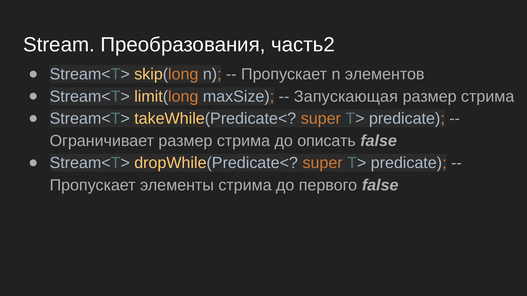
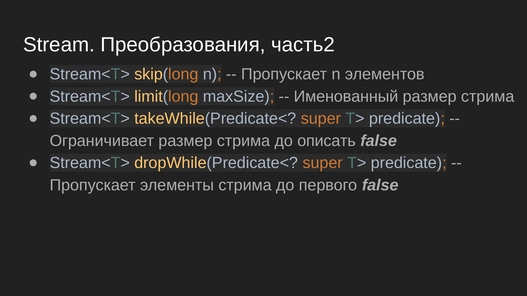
Запускающая: Запускающая -> Именованный
